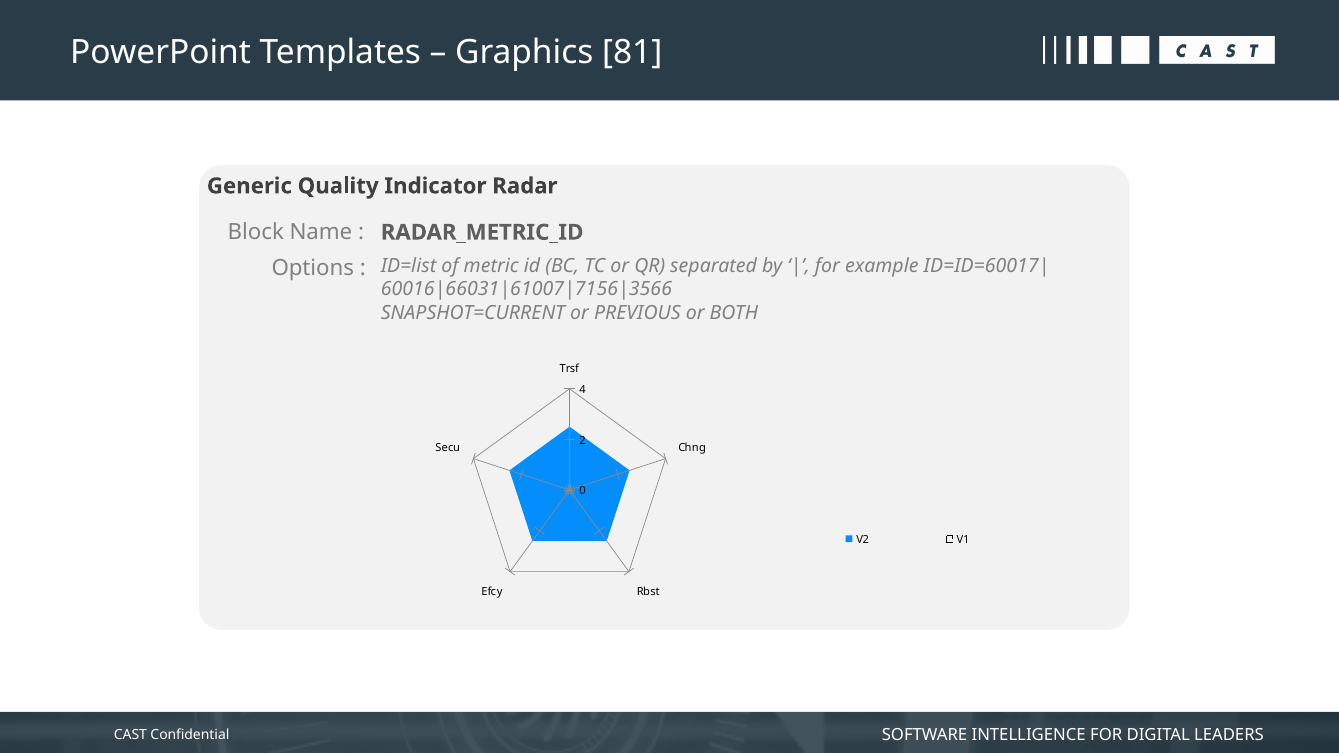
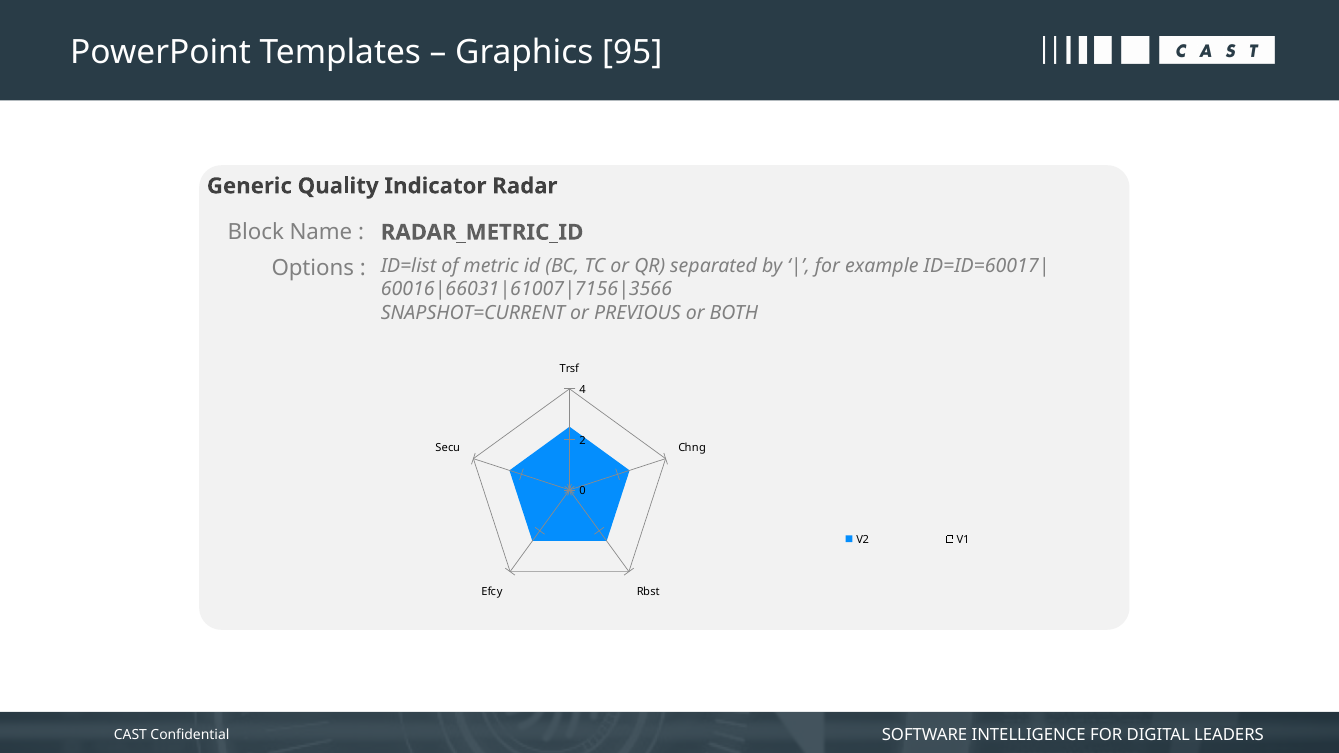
81: 81 -> 95
